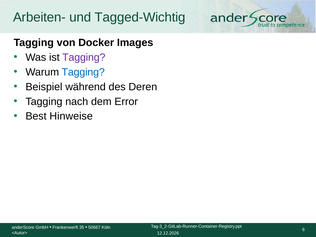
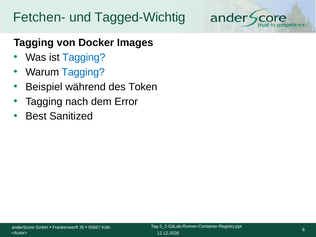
Arbeiten-: Arbeiten- -> Fetchen-
Tagging at (84, 57) colour: purple -> blue
Deren: Deren -> Token
Hinweise: Hinweise -> Sanitized
